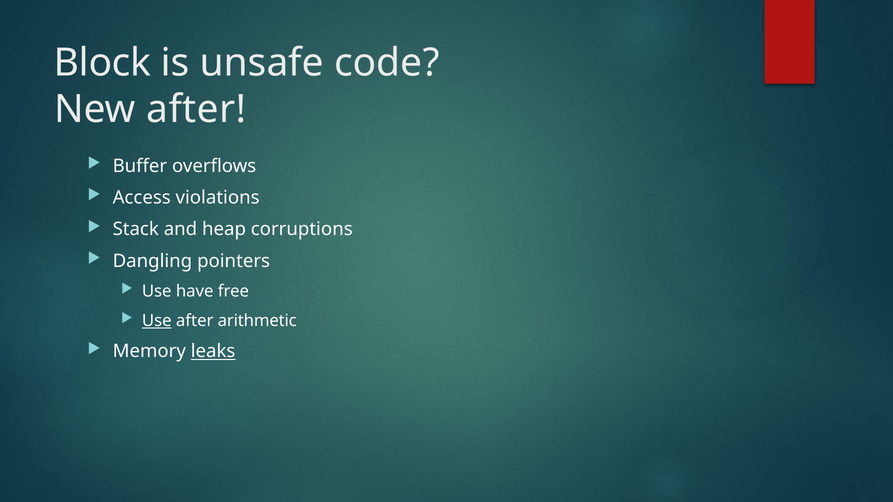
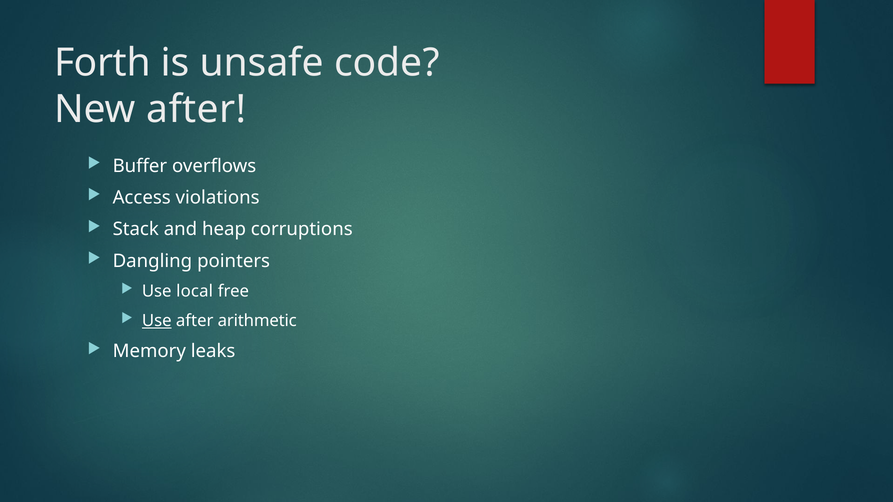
Block: Block -> Forth
have: have -> local
leaks underline: present -> none
